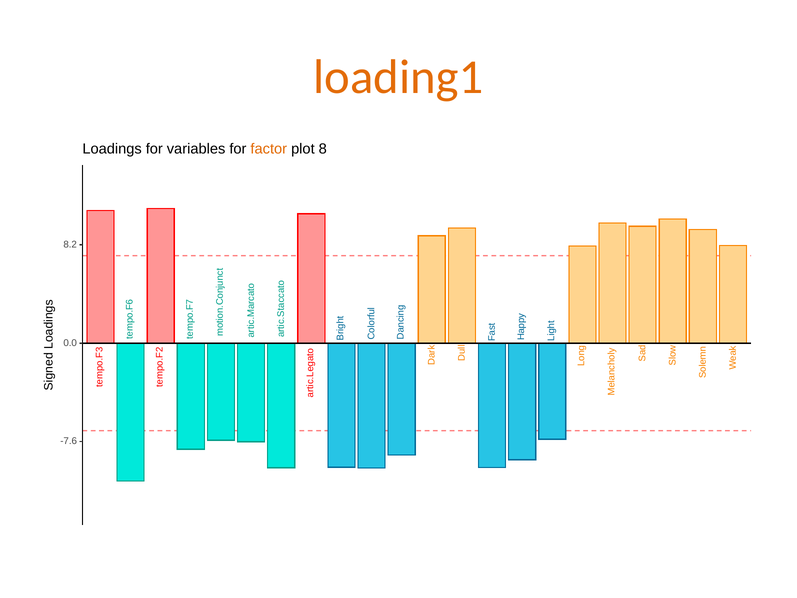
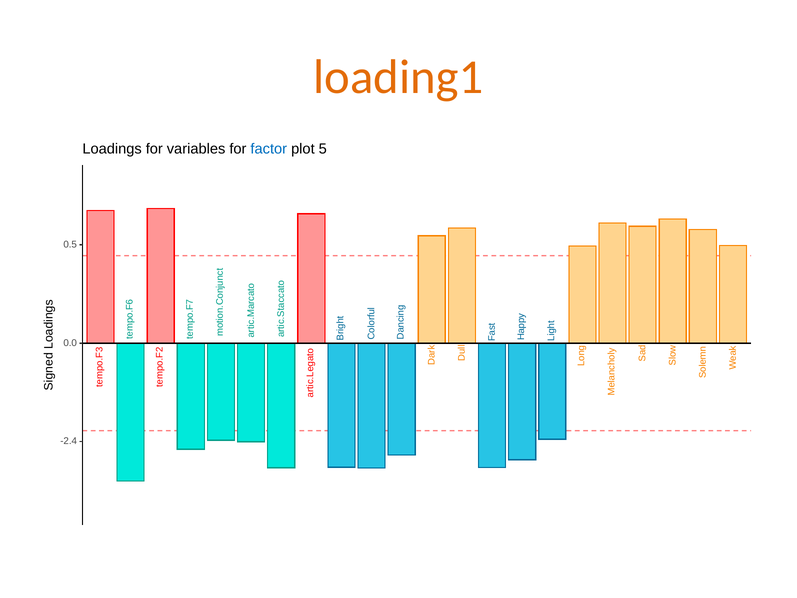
factor colour: orange -> blue
8: 8 -> 5
8.2: 8.2 -> 0.5
-7.6: -7.6 -> -2.4
